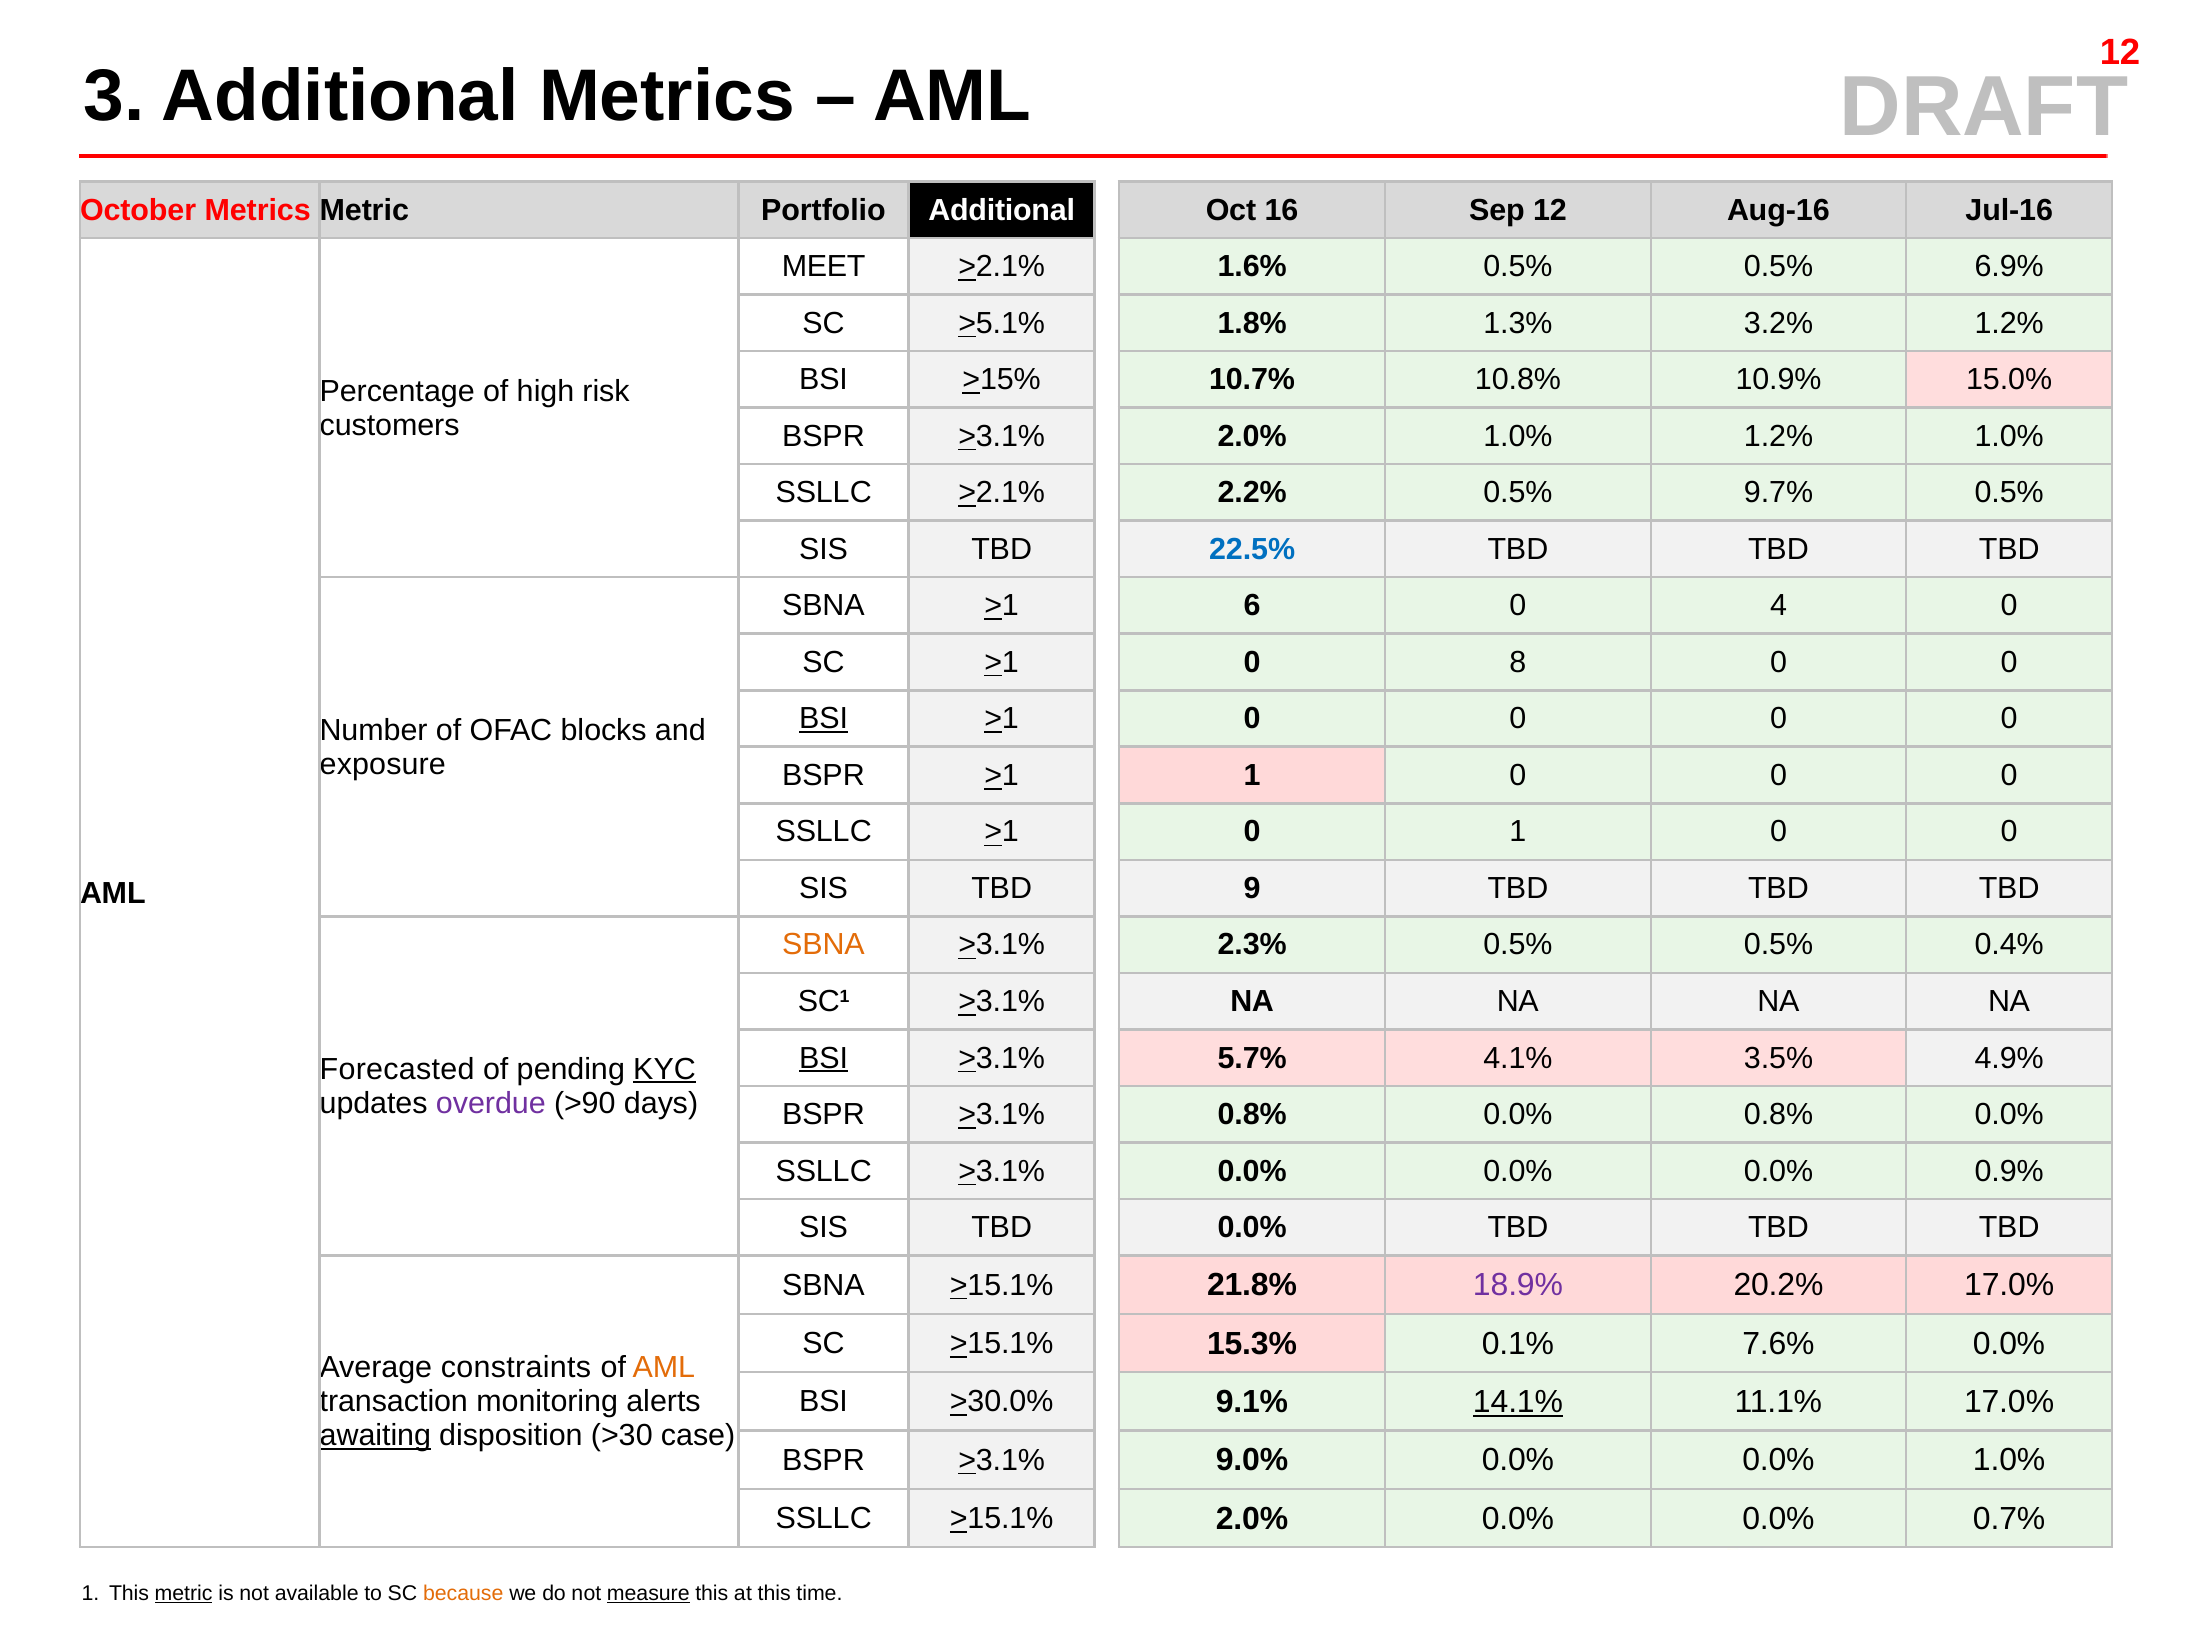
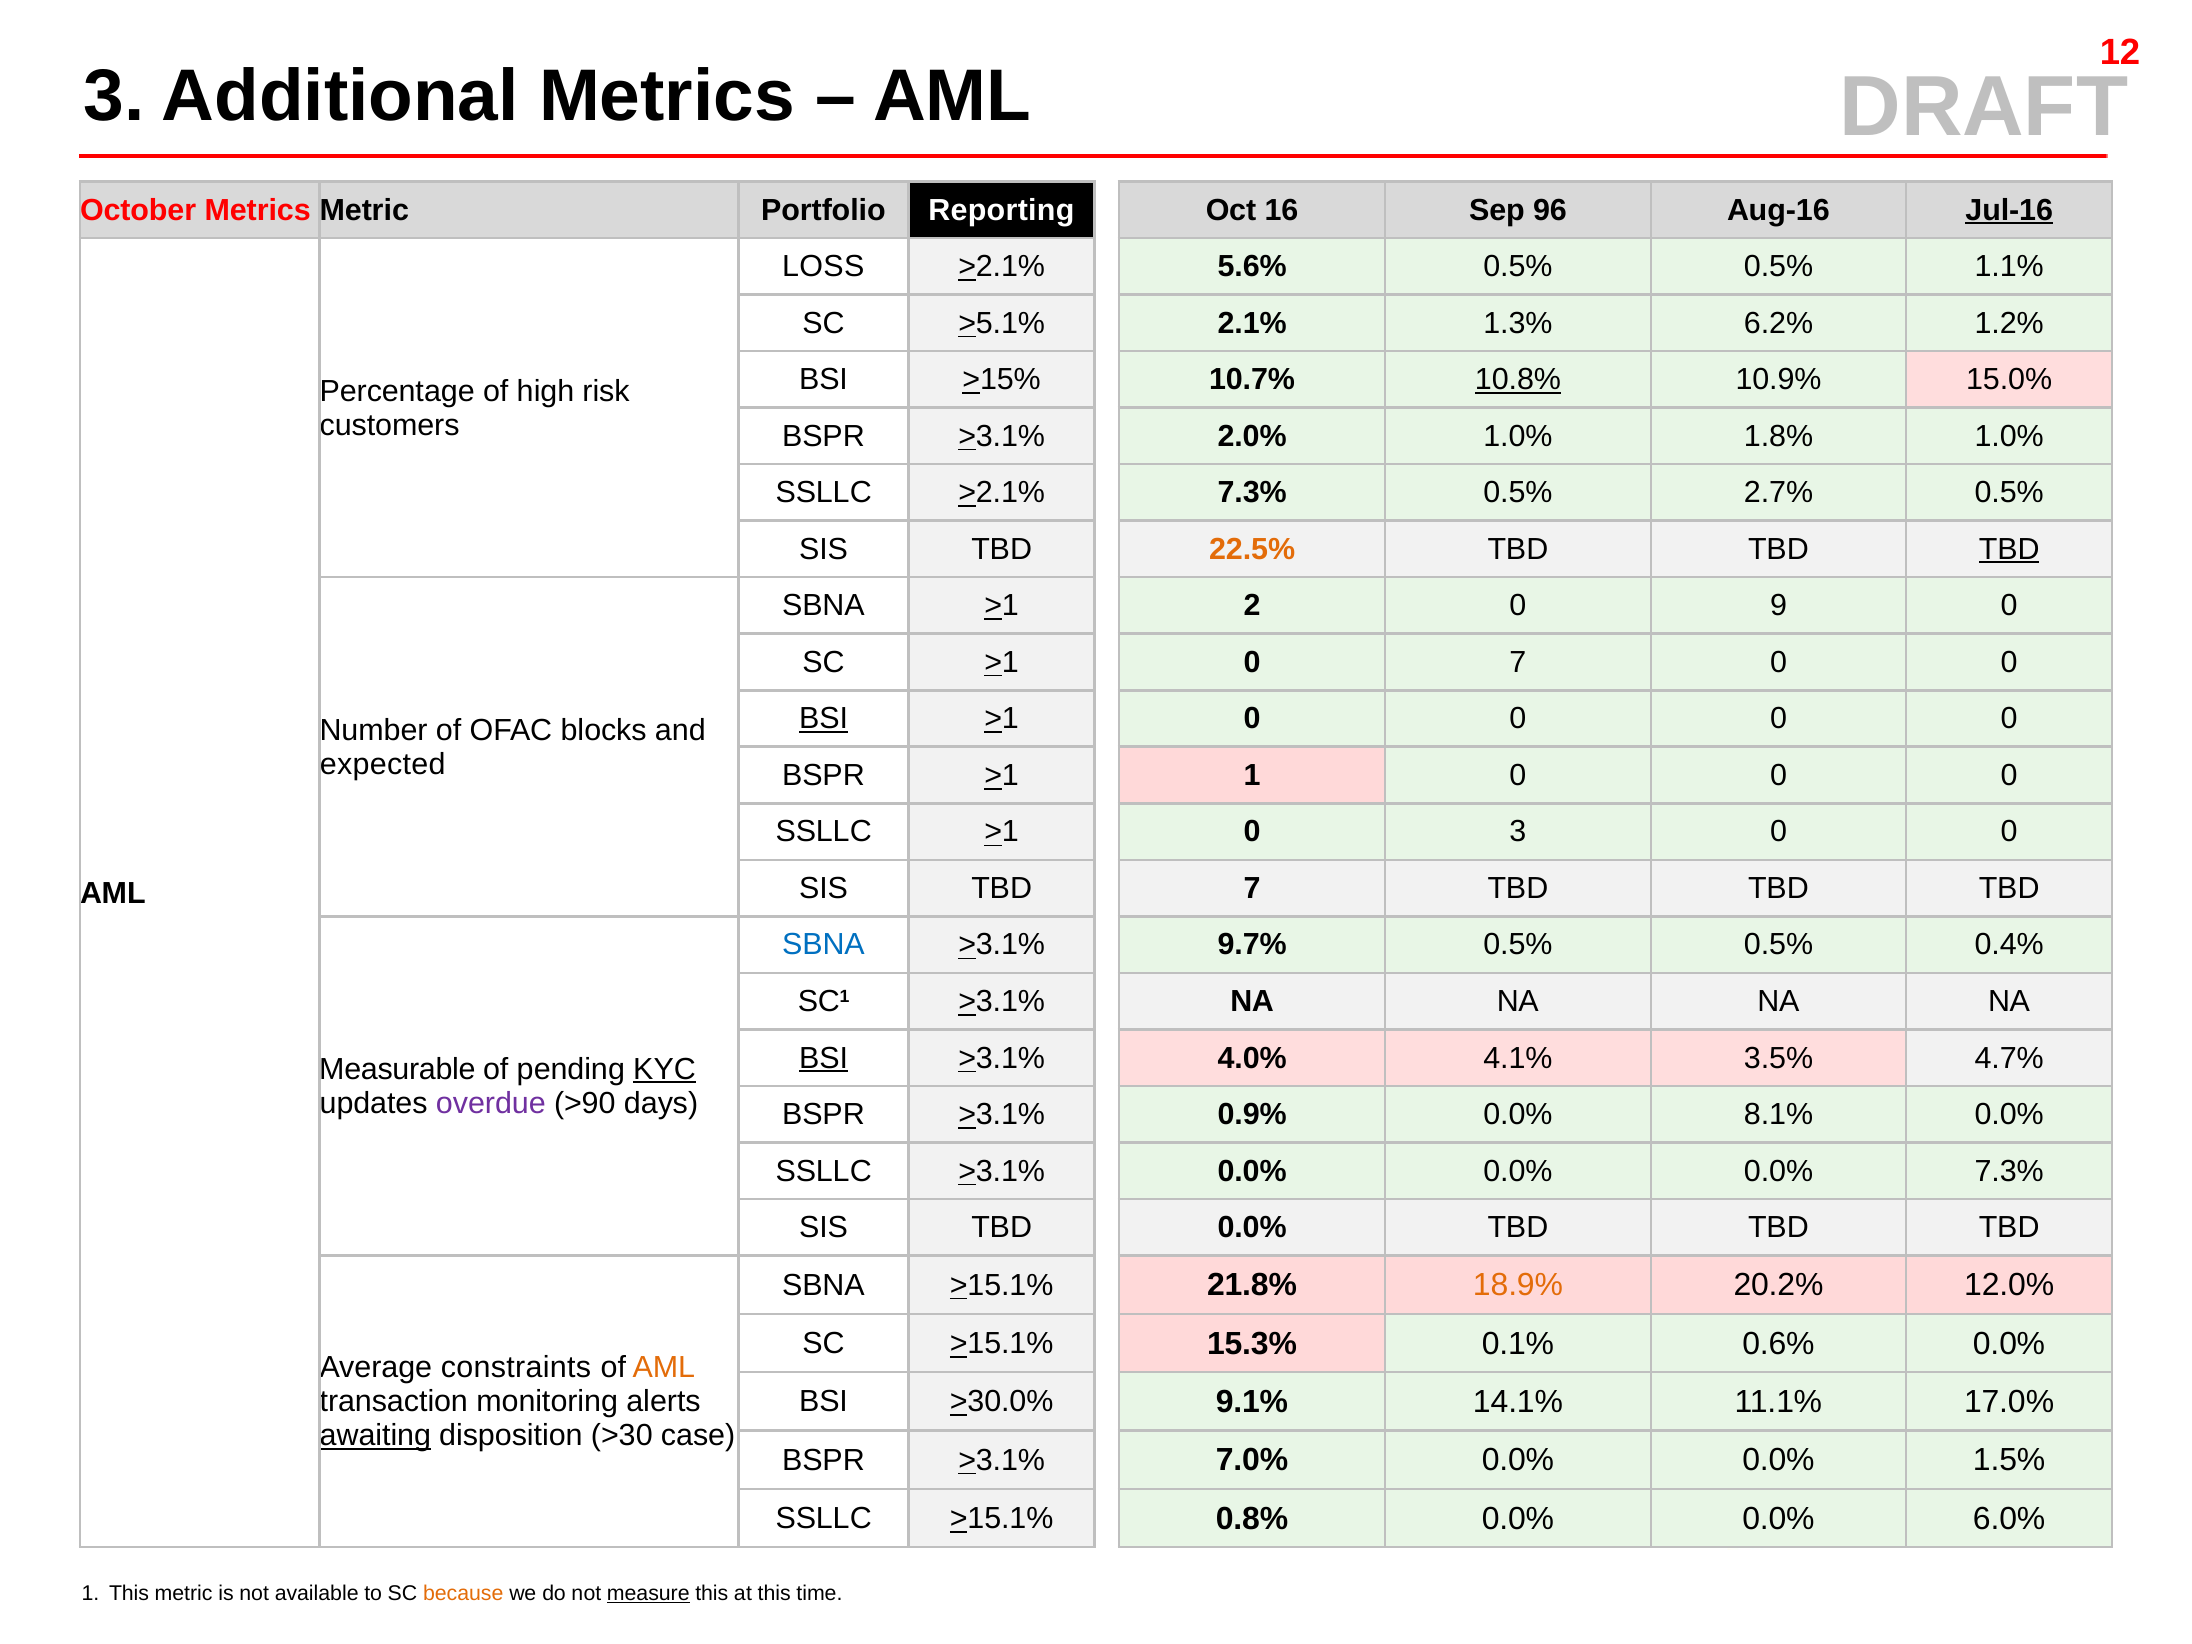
Portfolio Additional: Additional -> Reporting
Sep 12: 12 -> 96
Jul-16 underline: none -> present
MEET: MEET -> LOSS
1.6%: 1.6% -> 5.6%
6.9%: 6.9% -> 1.1%
1.8%: 1.8% -> 2.1%
3.2%: 3.2% -> 6.2%
10.8% underline: none -> present
1.0% 1.2%: 1.2% -> 1.8%
>2.1% 2.2%: 2.2% -> 7.3%
9.7%: 9.7% -> 2.7%
22.5% colour: blue -> orange
TBD at (2009, 549) underline: none -> present
6: 6 -> 2
4: 4 -> 9
0 8: 8 -> 7
exposure: exposure -> expected
0 1: 1 -> 3
TBD 9: 9 -> 7
SBNA at (823, 945) colour: orange -> blue
2.3%: 2.3% -> 9.7%
5.7%: 5.7% -> 4.0%
4.9%: 4.9% -> 4.7%
Forecasted: Forecasted -> Measurable
>3.1% 0.8%: 0.8% -> 0.9%
0.0% 0.8%: 0.8% -> 8.1%
0.0% 0.9%: 0.9% -> 7.3%
18.9% colour: purple -> orange
20.2% 17.0%: 17.0% -> 12.0%
7.6%: 7.6% -> 0.6%
14.1% underline: present -> none
9.0%: 9.0% -> 7.0%
0.0% 1.0%: 1.0% -> 1.5%
>15.1% 2.0%: 2.0% -> 0.8%
0.7%: 0.7% -> 6.0%
metric at (184, 1594) underline: present -> none
